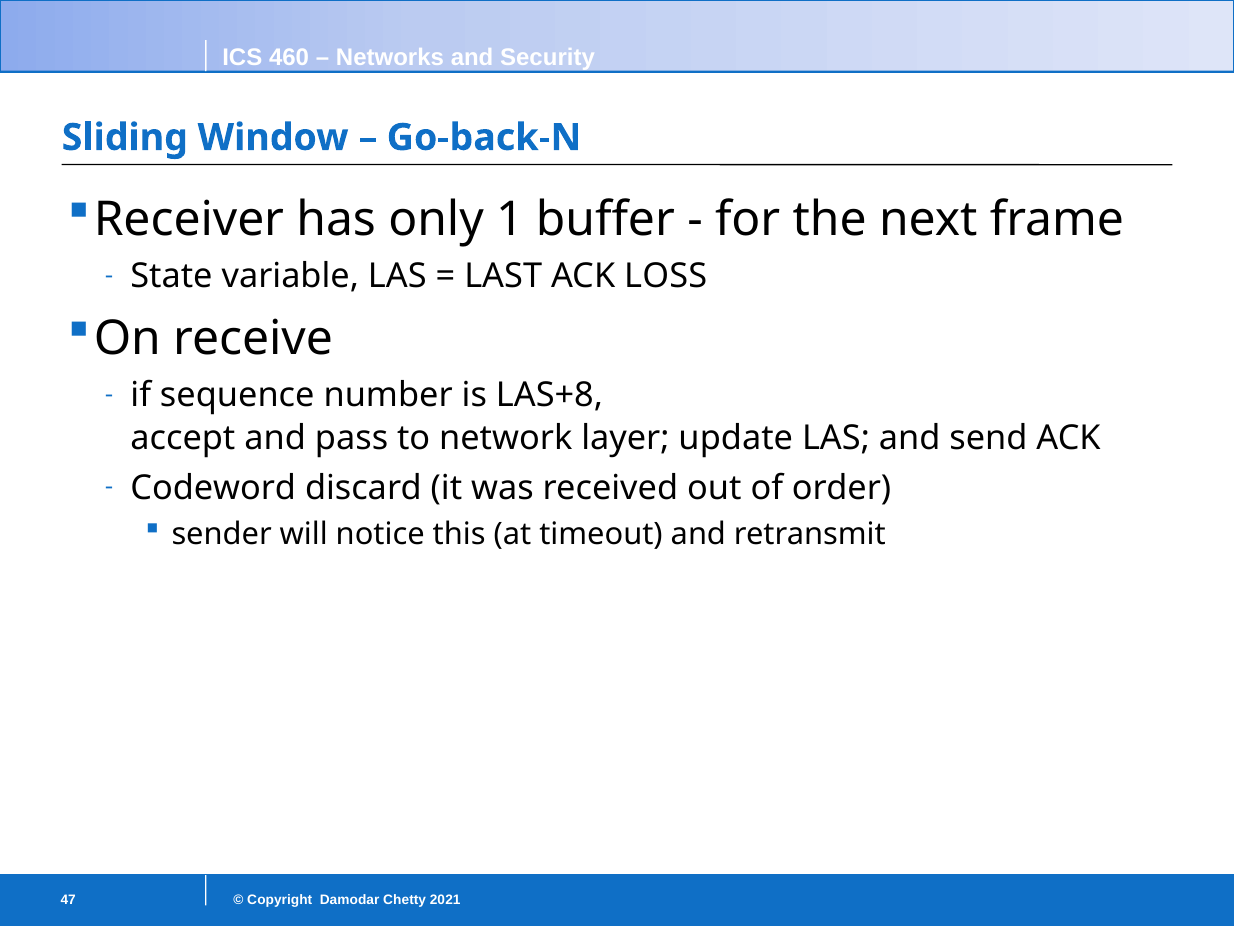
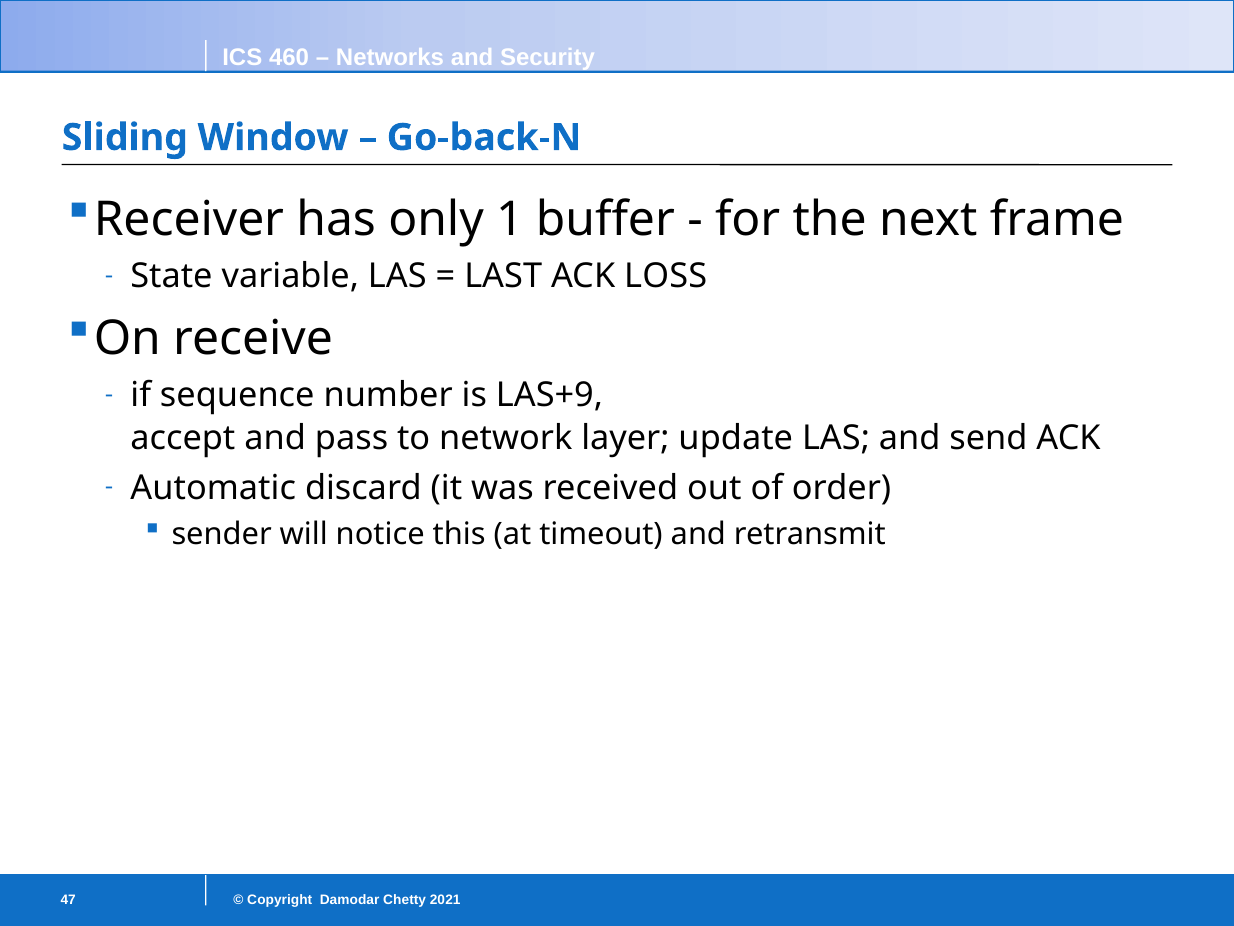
LAS+8: LAS+8 -> LAS+9
Codeword: Codeword -> Automatic
